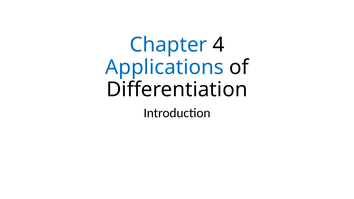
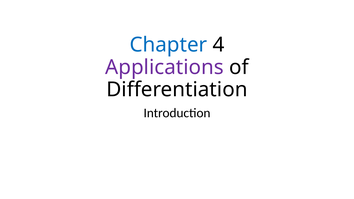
Applications colour: blue -> purple
